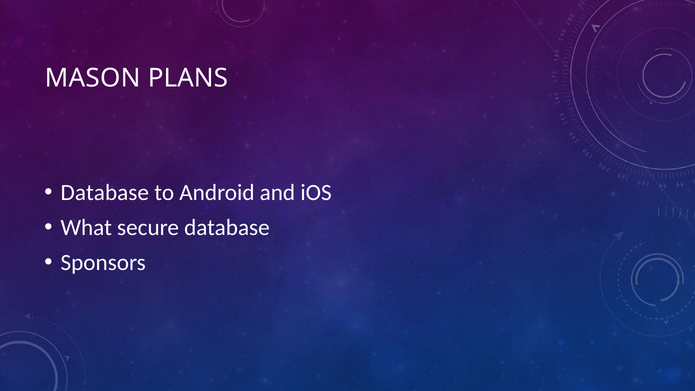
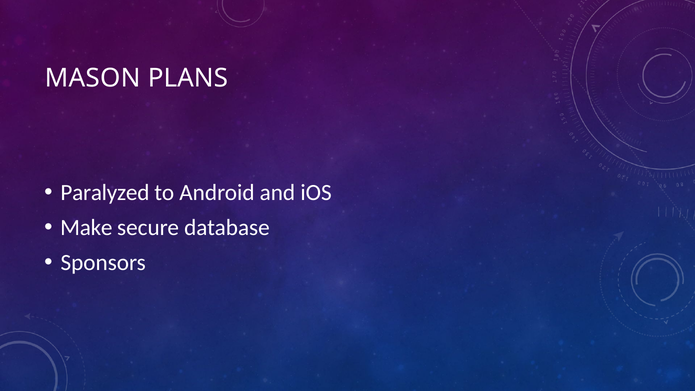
Database at (105, 193): Database -> Paralyzed
What: What -> Make
